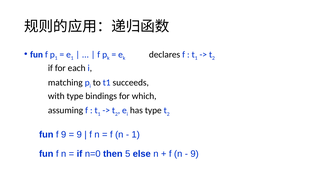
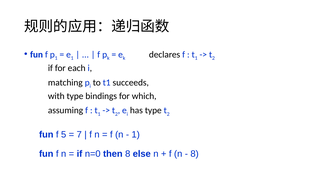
f 9: 9 -> 5
9 at (79, 135): 9 -> 7
then 5: 5 -> 8
9 at (195, 154): 9 -> 8
